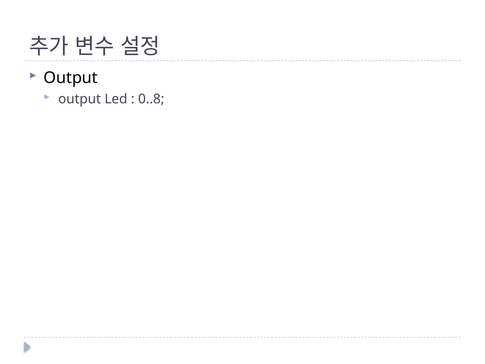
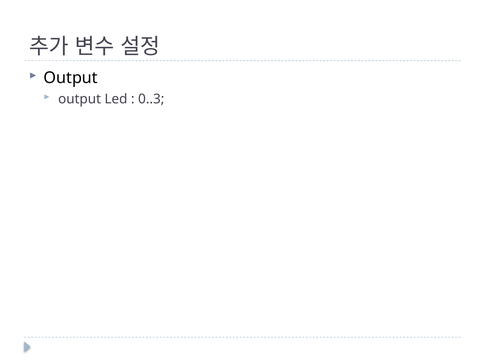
0..8: 0..8 -> 0..3
